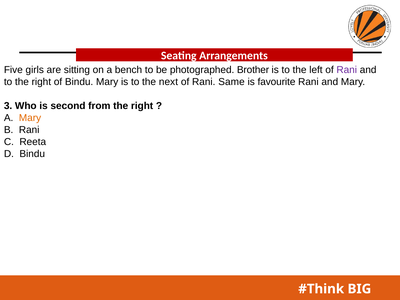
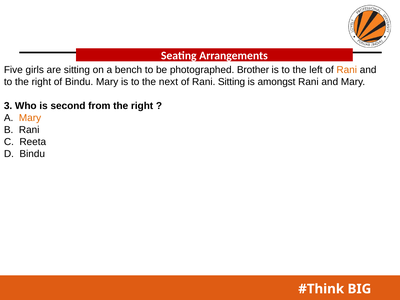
Rani at (347, 70) colour: purple -> orange
Rani Same: Same -> Sitting
favourite: favourite -> amongst
